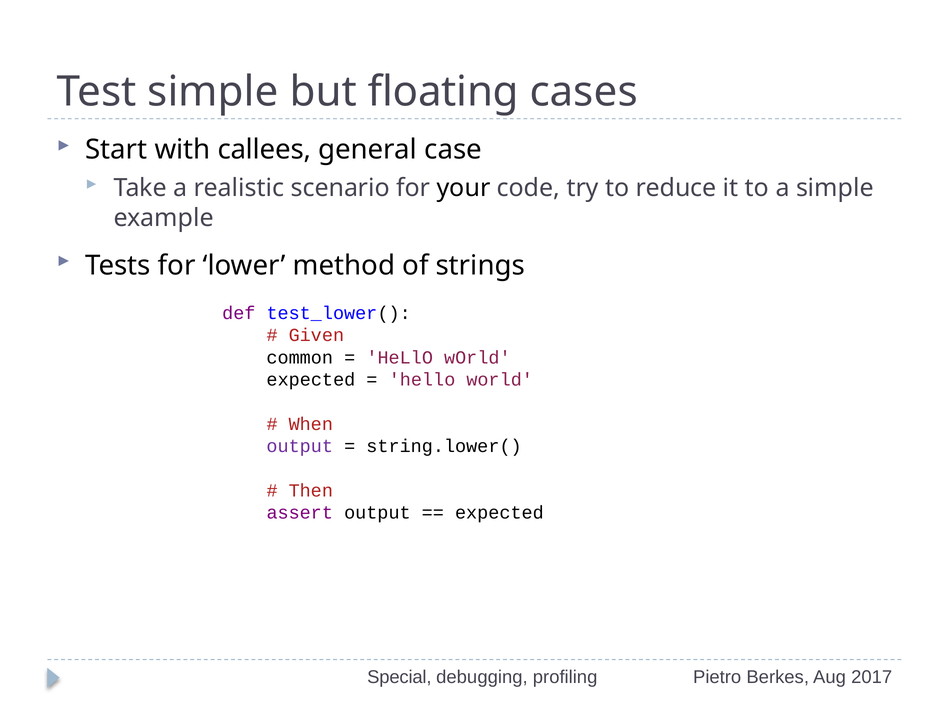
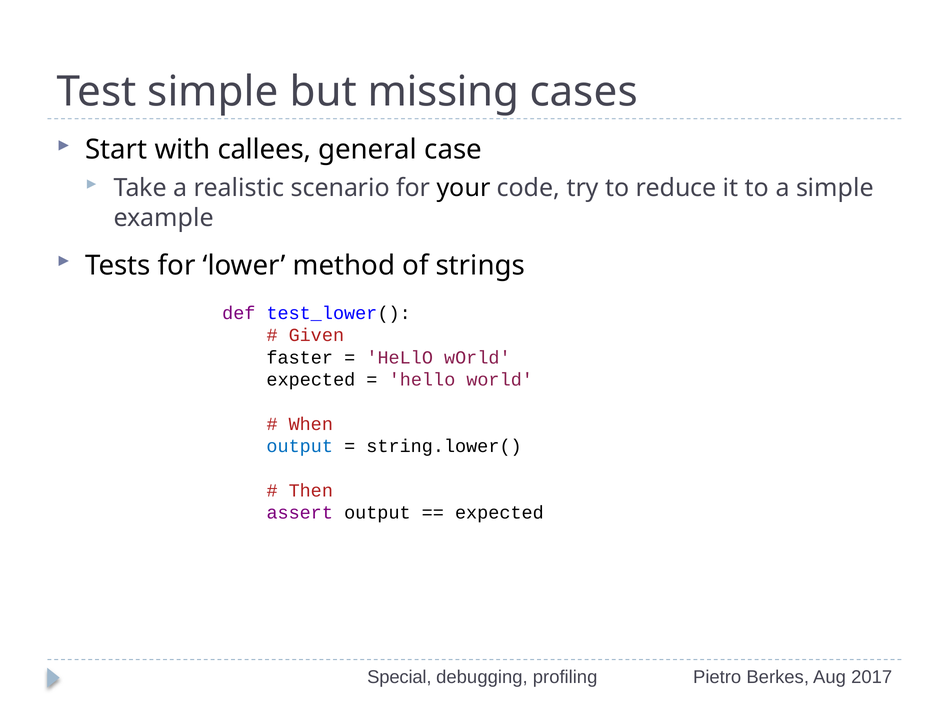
floating: floating -> missing
common: common -> faster
output at (300, 446) colour: purple -> blue
